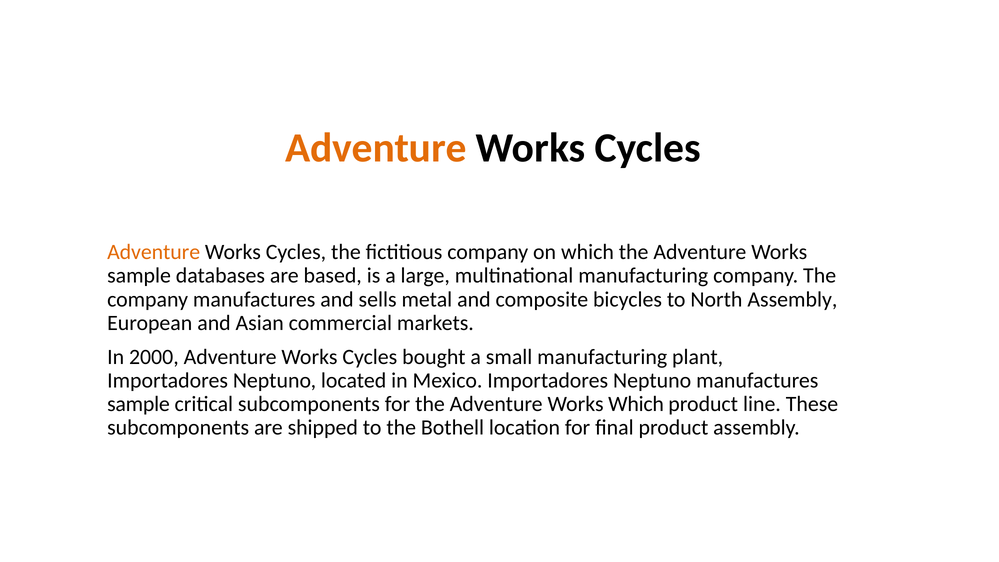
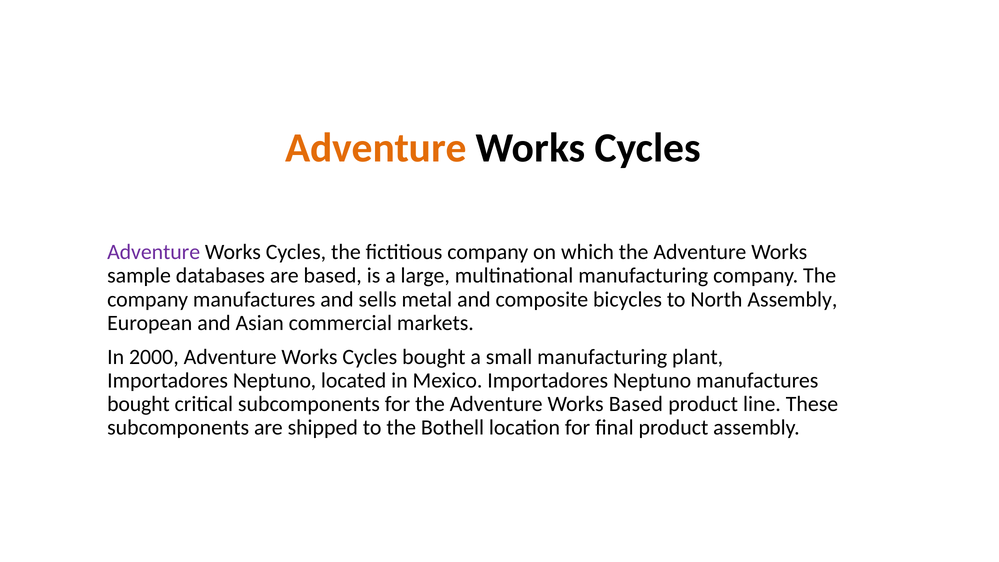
Adventure at (154, 252) colour: orange -> purple
sample at (138, 404): sample -> bought
Works Which: Which -> Based
